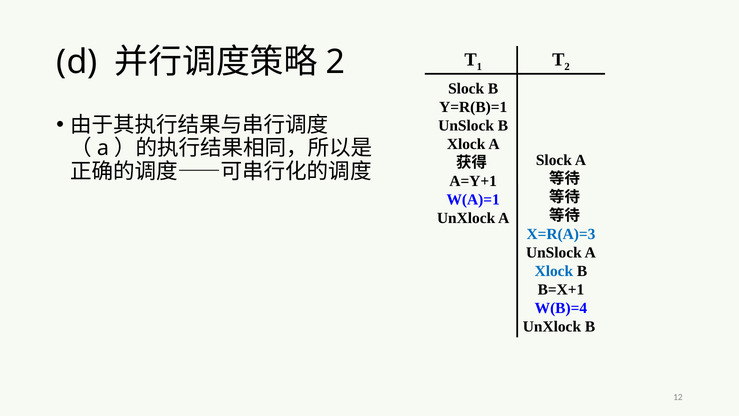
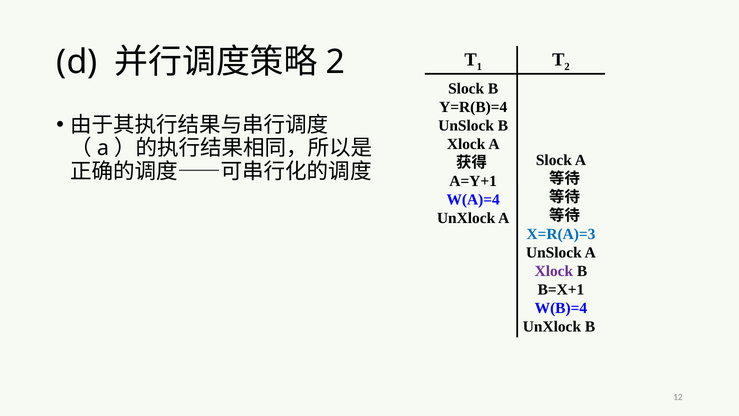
Y=R(B)=1: Y=R(B)=1 -> Y=R(B)=4
W(A)=1: W(A)=1 -> W(A)=4
Xlock at (554, 271) colour: blue -> purple
